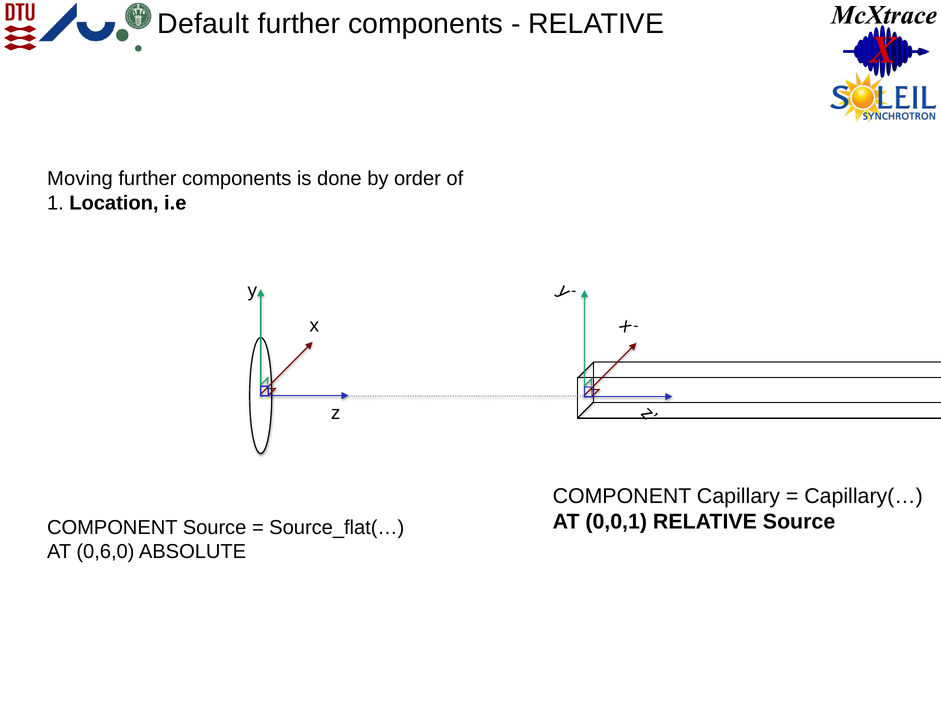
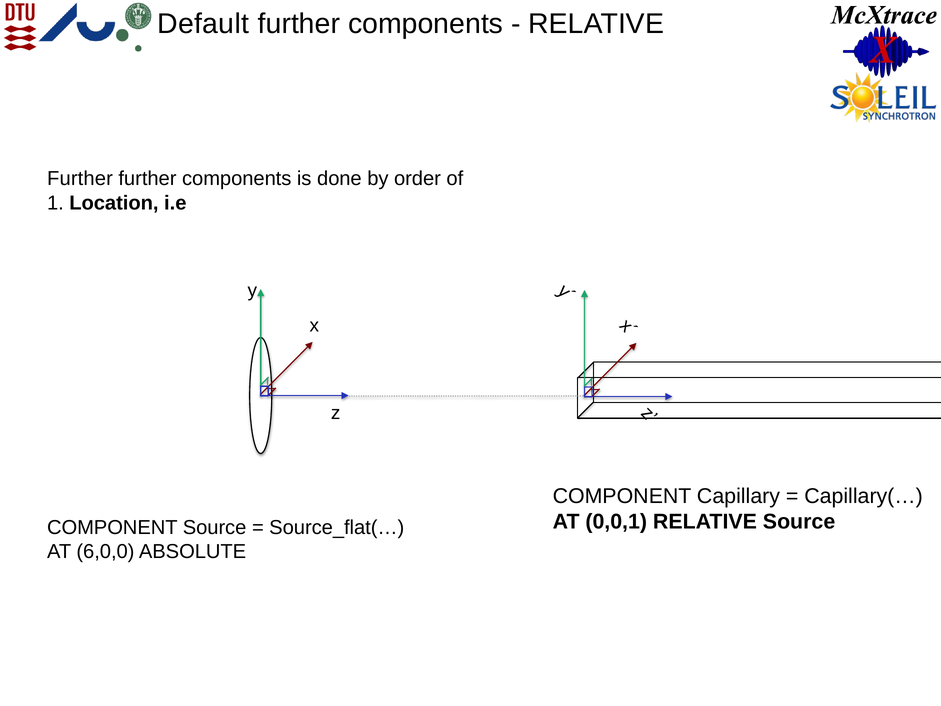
Moving at (80, 179): Moving -> Further
0,6,0: 0,6,0 -> 6,0,0
